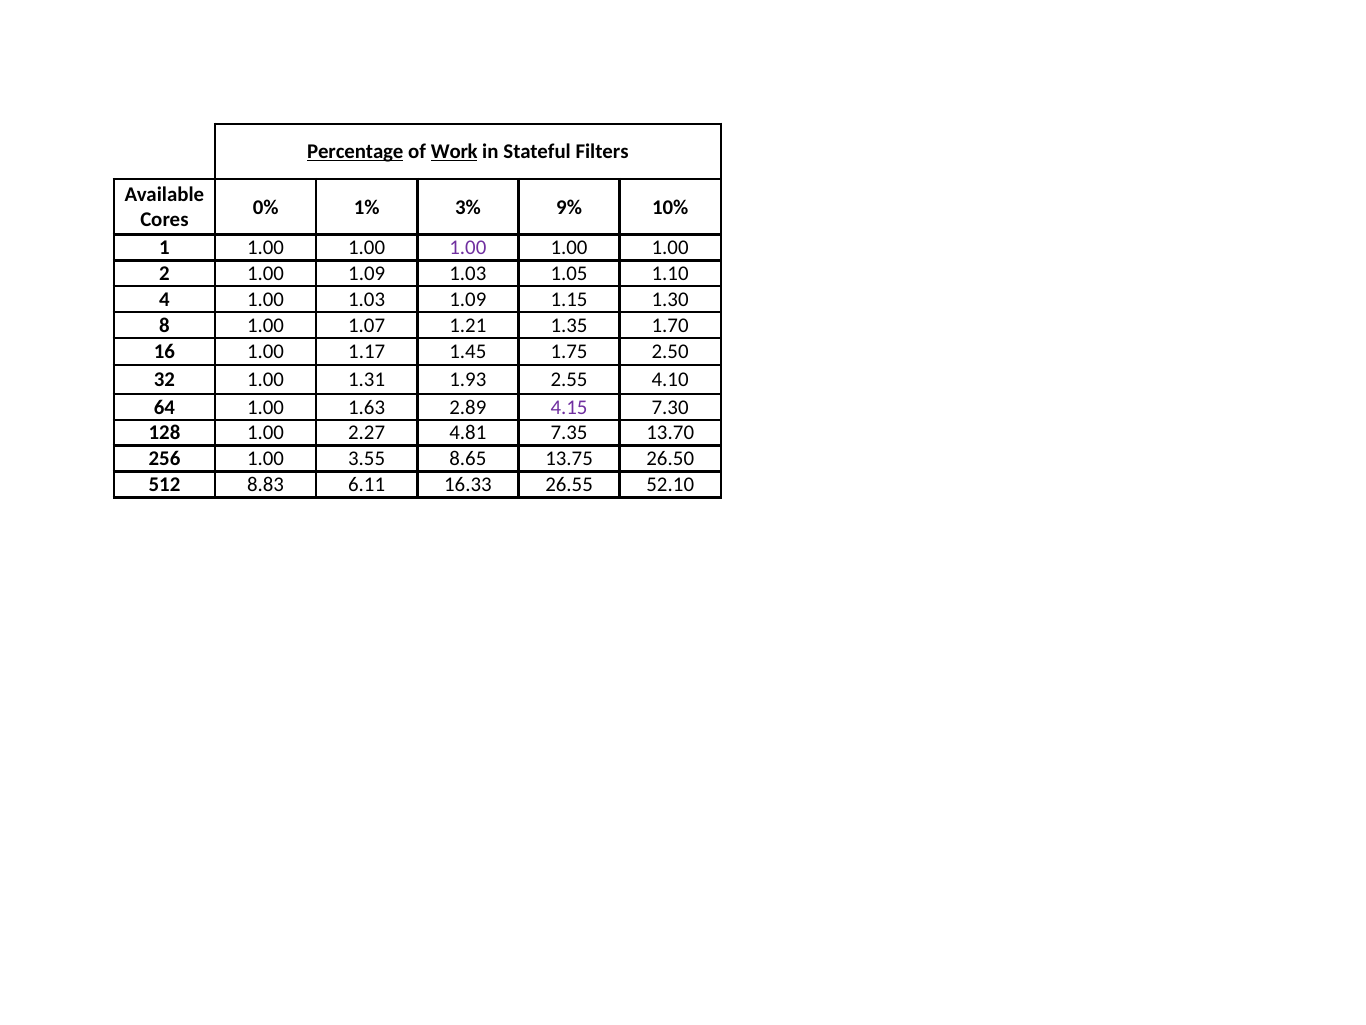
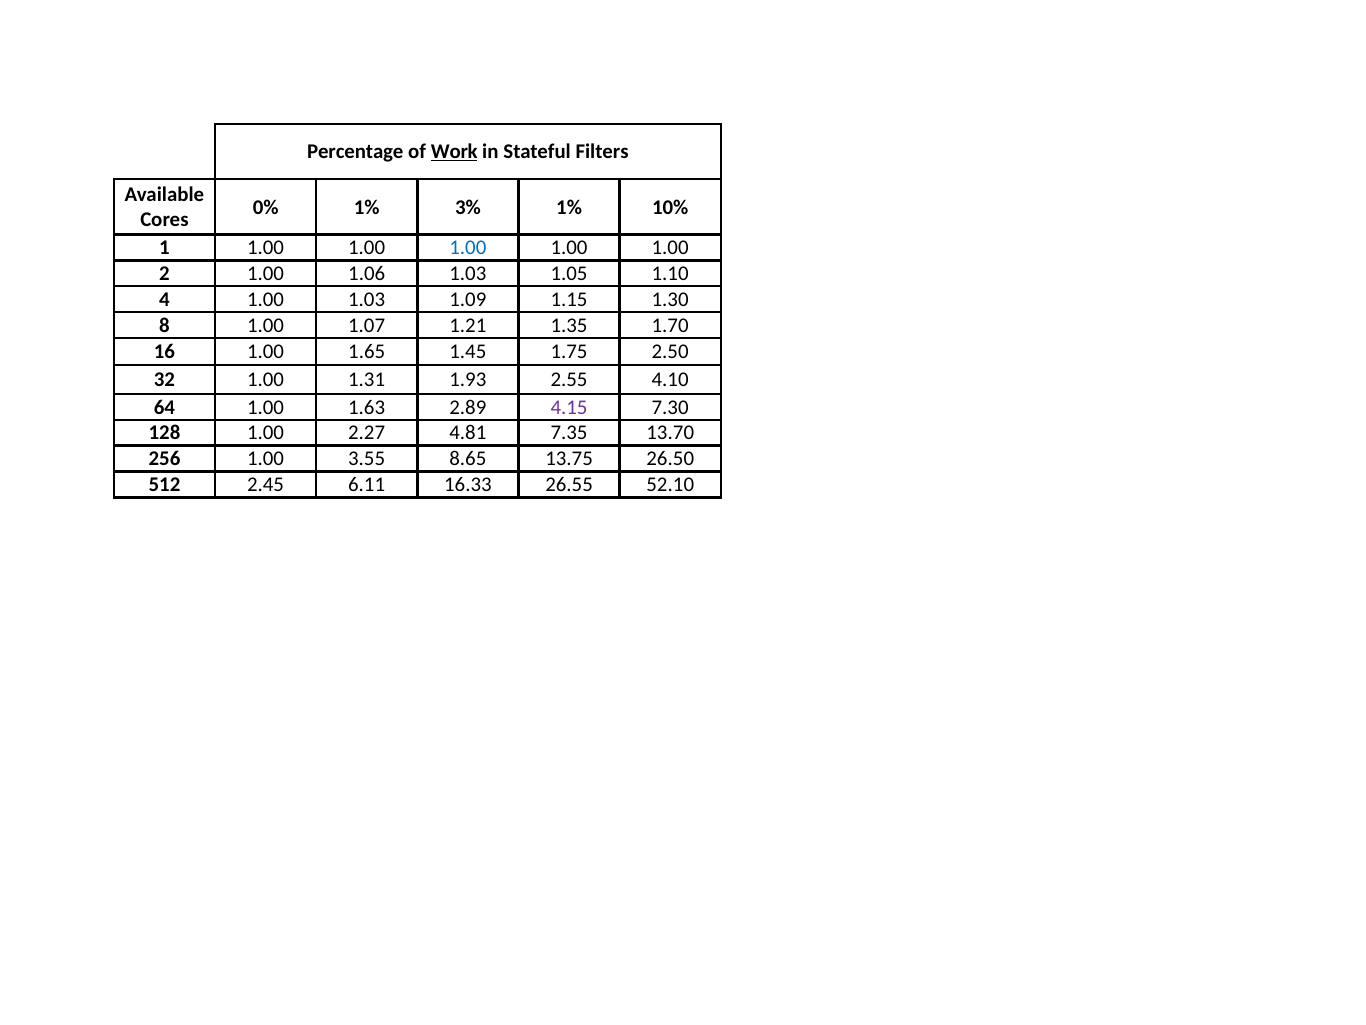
Percentage underline: present -> none
3% 9%: 9% -> 1%
1.00 at (468, 248) colour: purple -> blue
1.00 1.09: 1.09 -> 1.06
1.17: 1.17 -> 1.65
8.83: 8.83 -> 2.45
